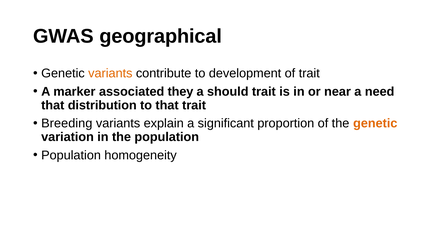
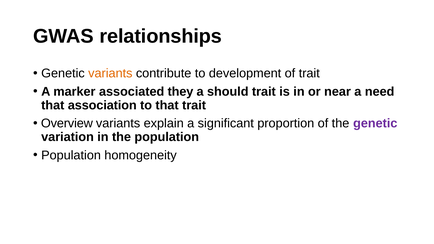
geographical: geographical -> relationships
distribution: distribution -> association
Breeding: Breeding -> Overview
genetic at (375, 123) colour: orange -> purple
